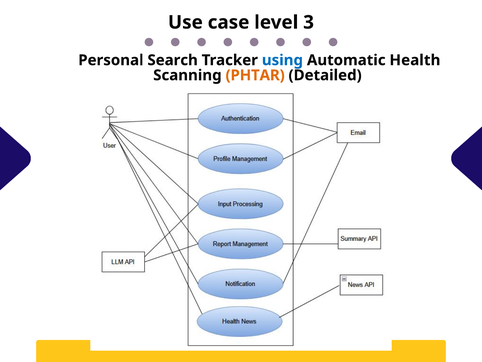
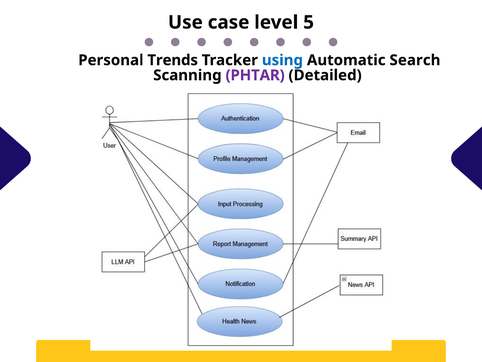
3: 3 -> 5
Search: Search -> Trends
Health: Health -> Search
PHTAR colour: orange -> purple
